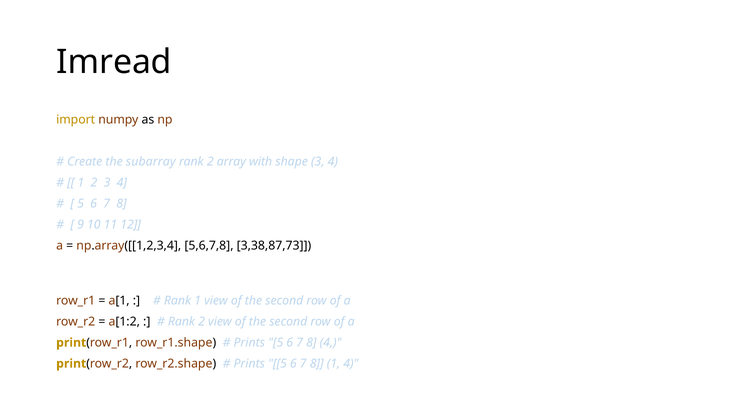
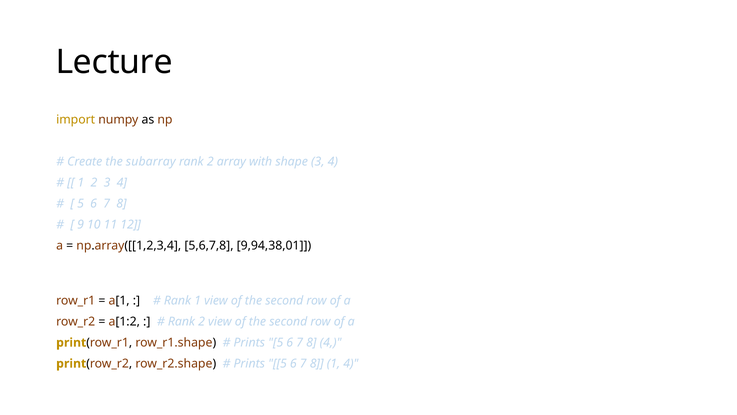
Imread: Imread -> Lecture
3,38,87,73: 3,38,87,73 -> 9,94,38,01
